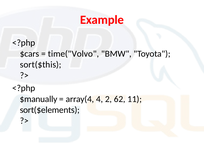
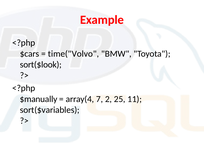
sort($this: sort($this -> sort($look
4: 4 -> 7
62: 62 -> 25
sort($elements: sort($elements -> sort($variables
